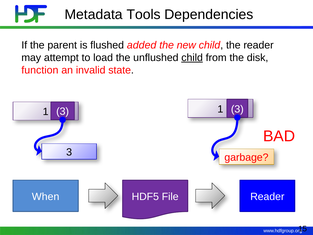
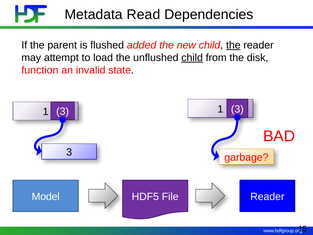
Tools: Tools -> Read
the at (233, 45) underline: none -> present
When: When -> Model
